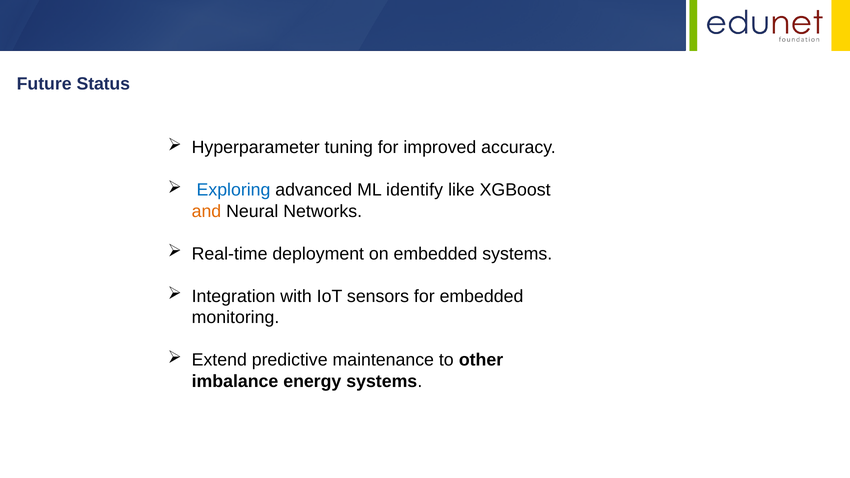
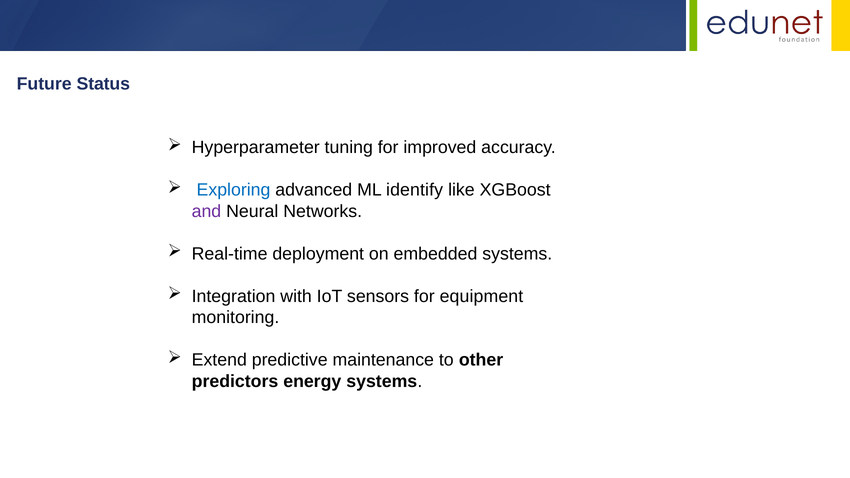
and colour: orange -> purple
for embedded: embedded -> equipment
imbalance: imbalance -> predictors
